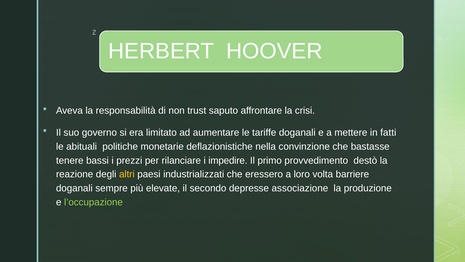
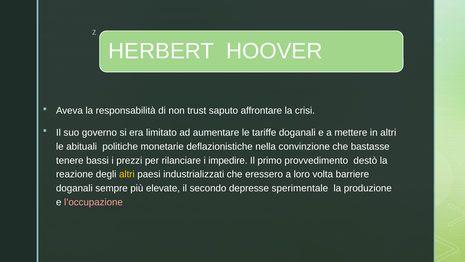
in fatti: fatti -> altri
associazione: associazione -> sperimentale
l’occupazione colour: light green -> pink
